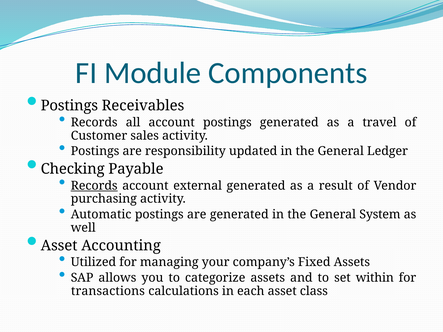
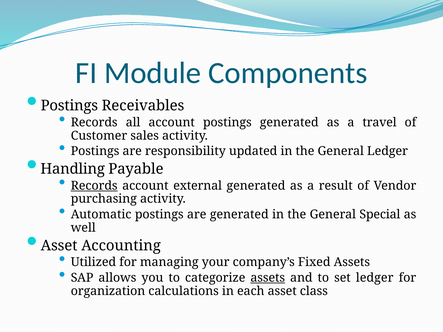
Checking: Checking -> Handling
System: System -> Special
assets at (268, 278) underline: none -> present
set within: within -> ledger
transactions: transactions -> organization
